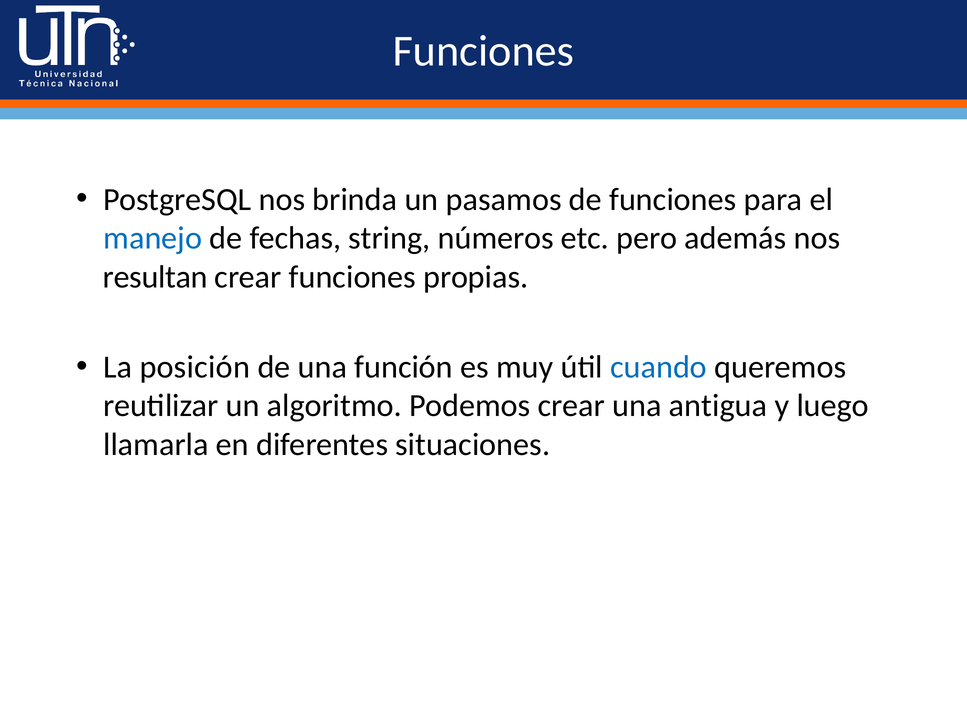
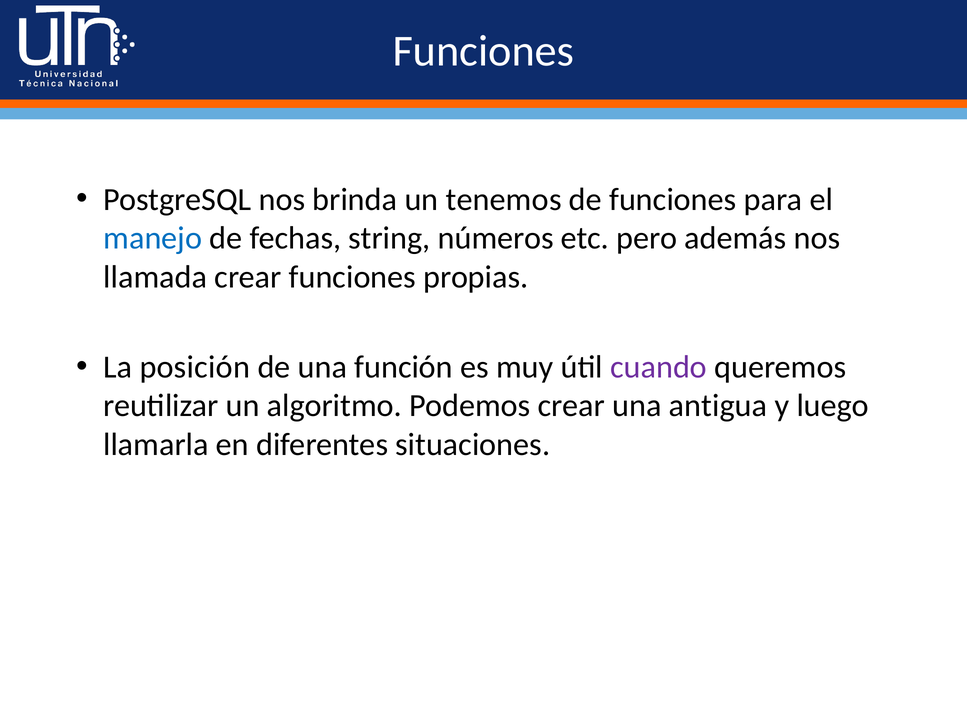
pasamos: pasamos -> tenemos
resultan: resultan -> llamada
cuando colour: blue -> purple
